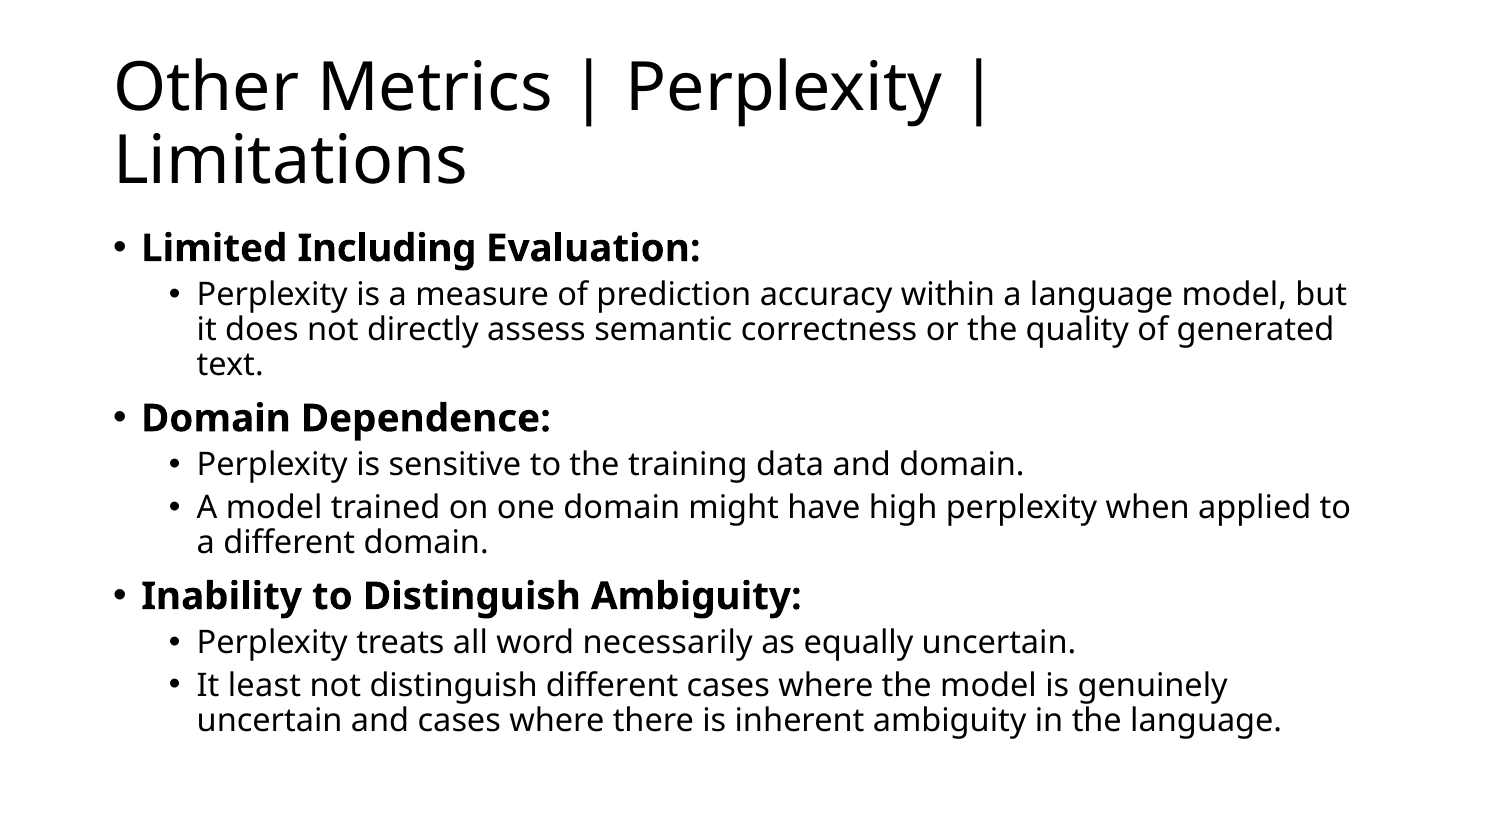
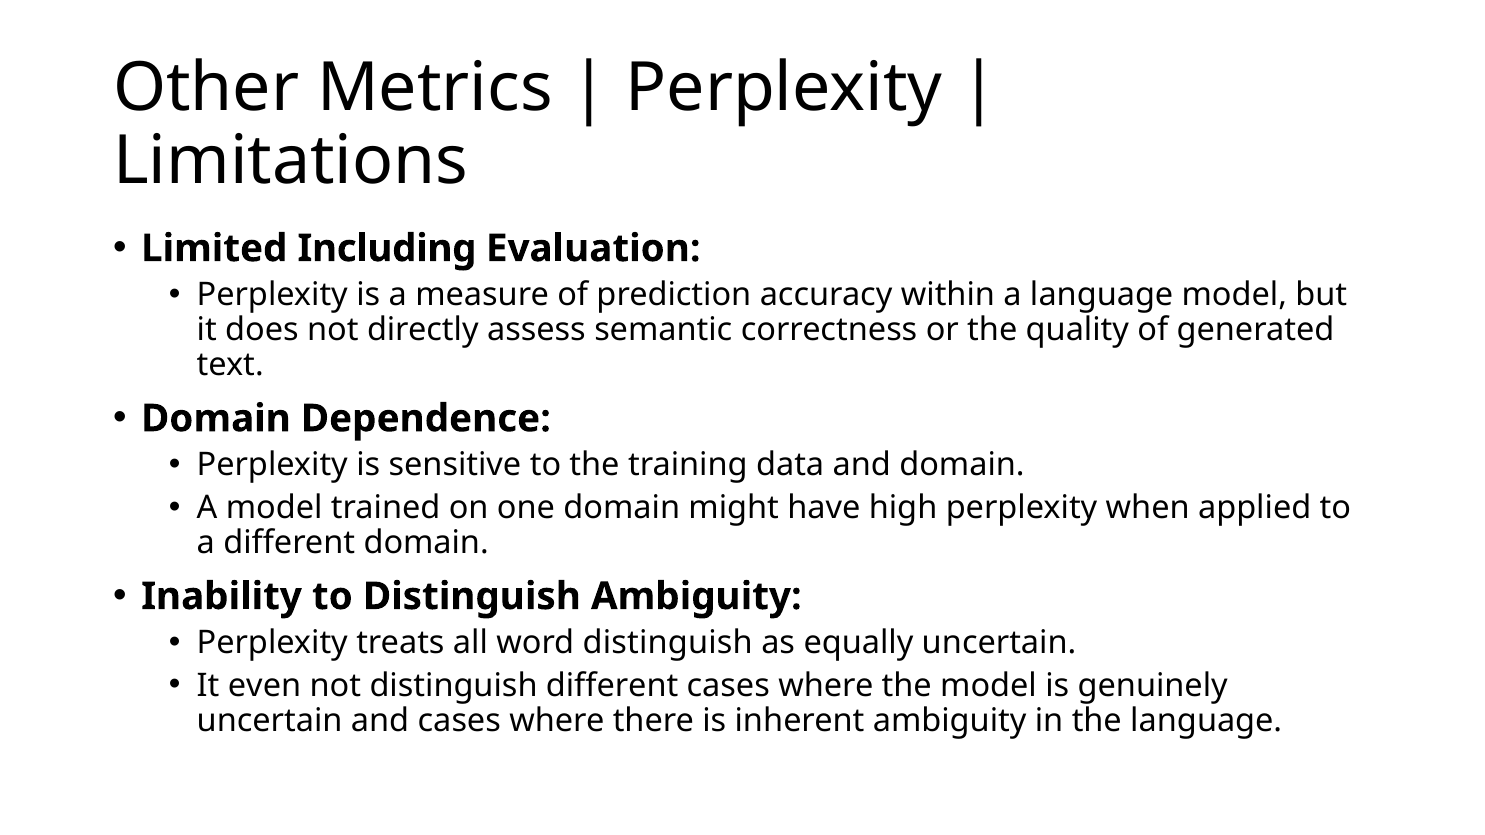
word necessarily: necessarily -> distinguish
least: least -> even
